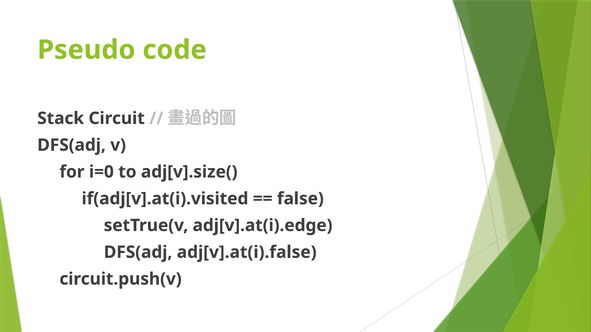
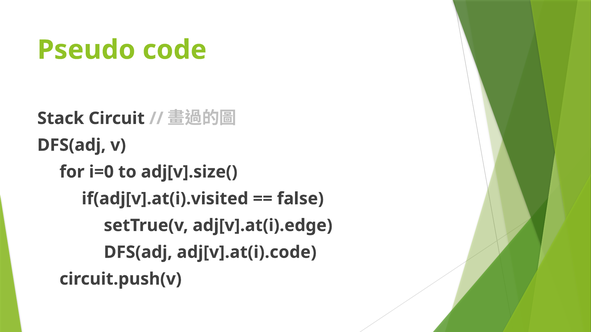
adj[v].at(i).false: adj[v].at(i).false -> adj[v].at(i).code
